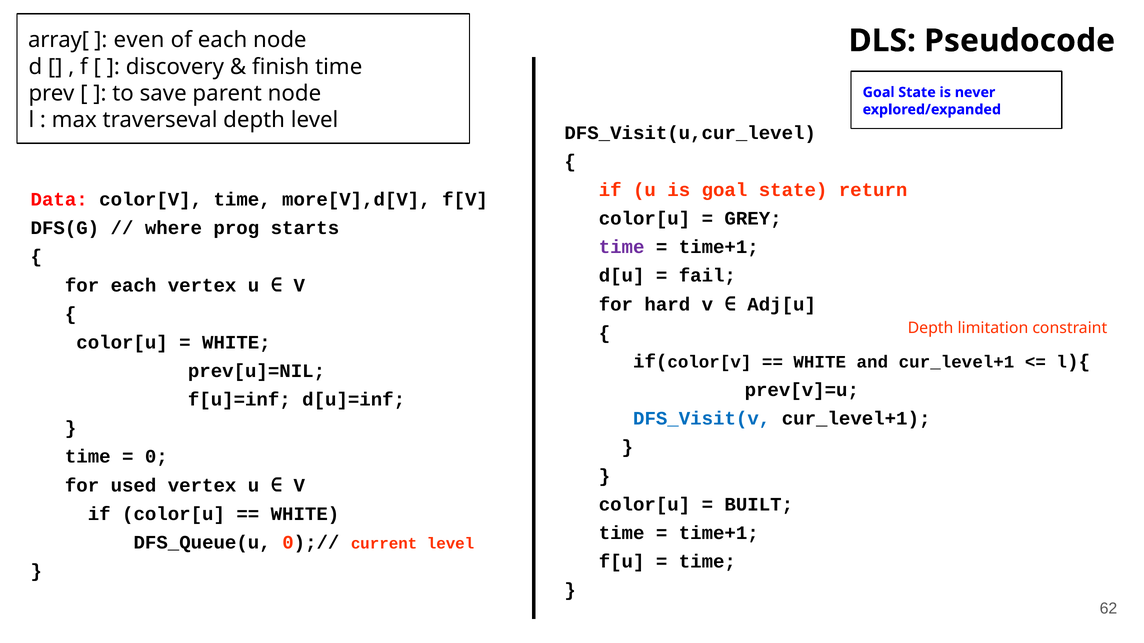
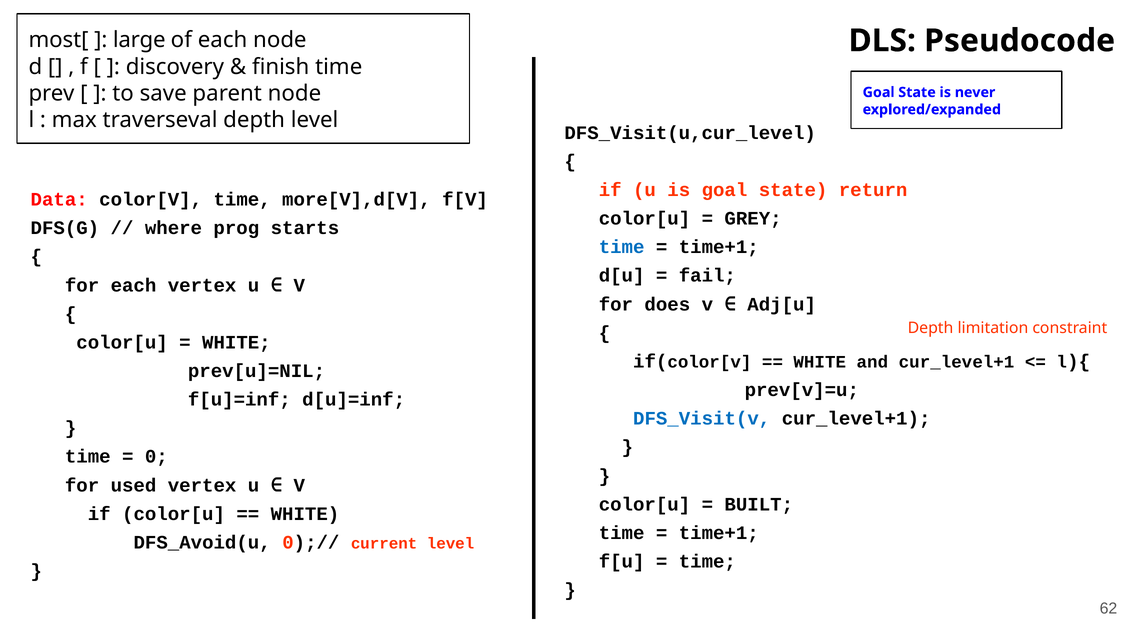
array[: array[ -> most[
even: even -> large
time at (622, 247) colour: purple -> blue
hard: hard -> does
DFS_Queue(u: DFS_Queue(u -> DFS_Avoid(u
